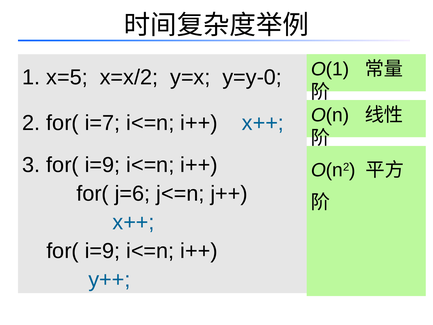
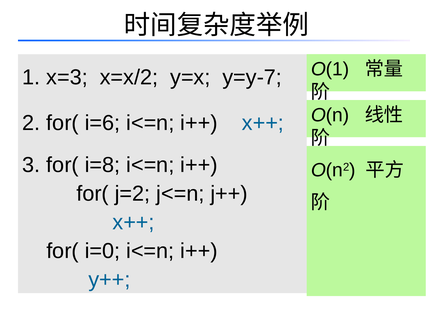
x=5: x=5 -> x=3
y=y-0: y=y-0 -> y=y-7
i=7: i=7 -> i=6
3 for( i=9: i=9 -> i=8
j=6: j=6 -> j=2
i=9 at (102, 251): i=9 -> i=0
